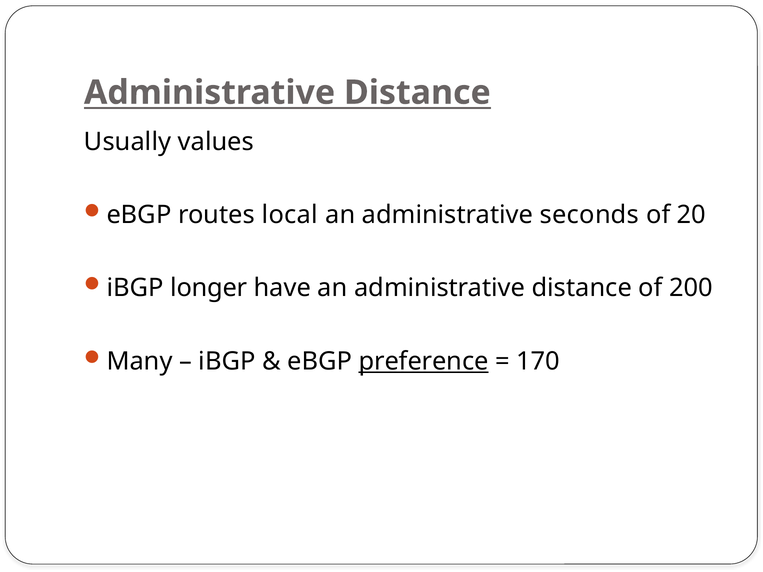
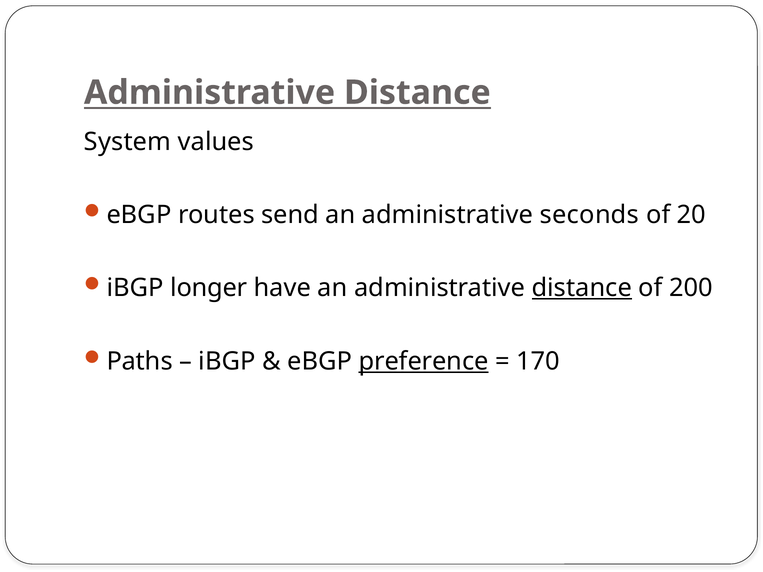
Usually: Usually -> System
local: local -> send
distance at (582, 288) underline: none -> present
Many: Many -> Paths
